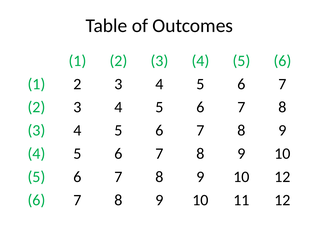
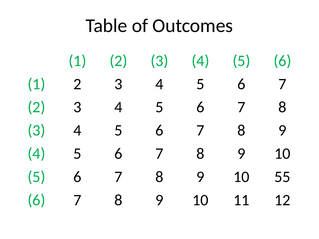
10 12: 12 -> 55
